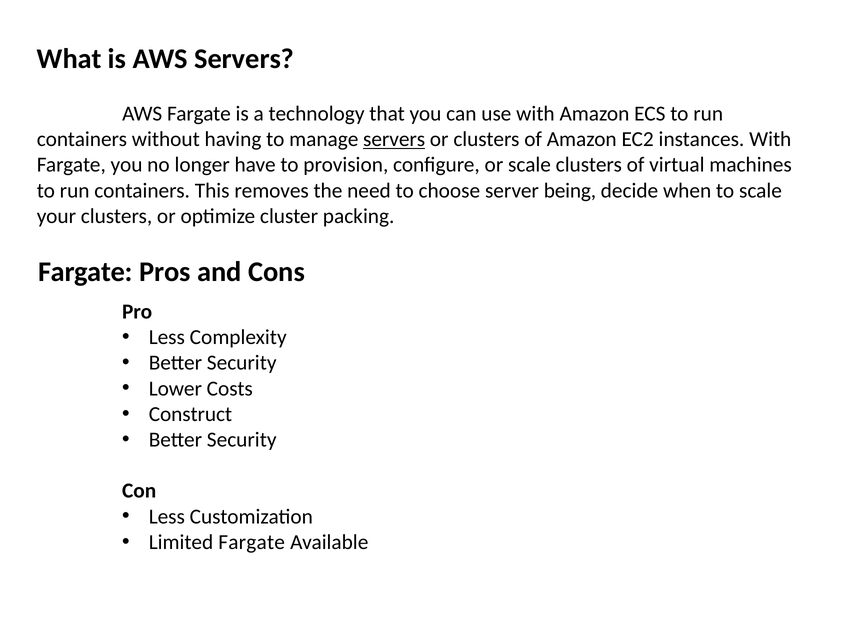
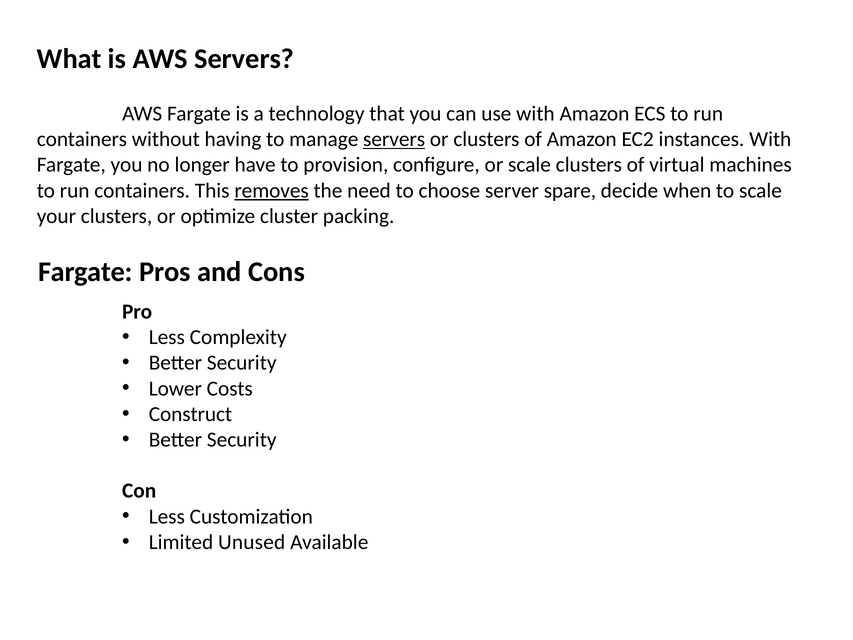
removes underline: none -> present
being: being -> spare
Limited Fargate: Fargate -> Unused
